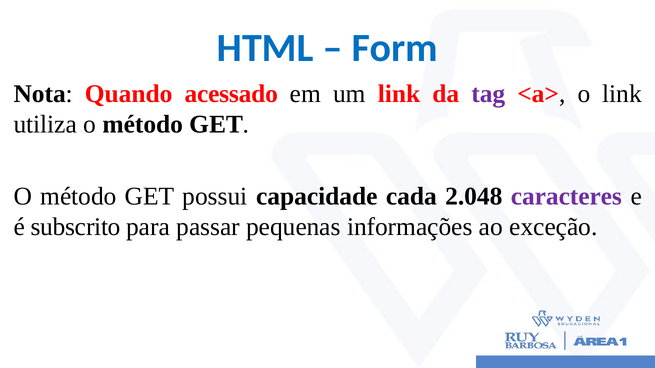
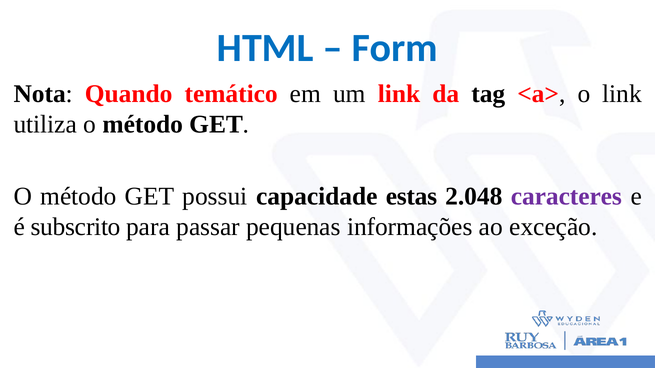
acessado: acessado -> temático
tag colour: purple -> black
cada: cada -> estas
